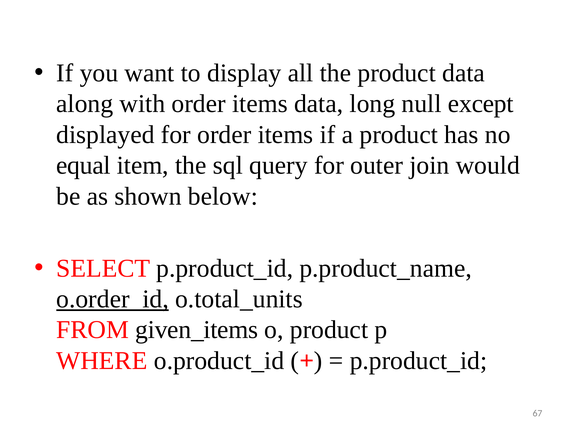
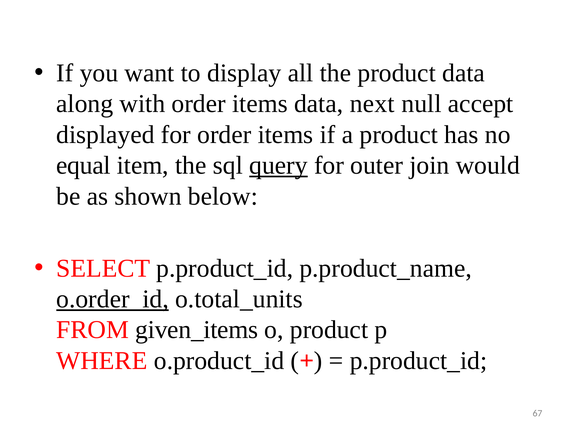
long: long -> next
except: except -> accept
query underline: none -> present
